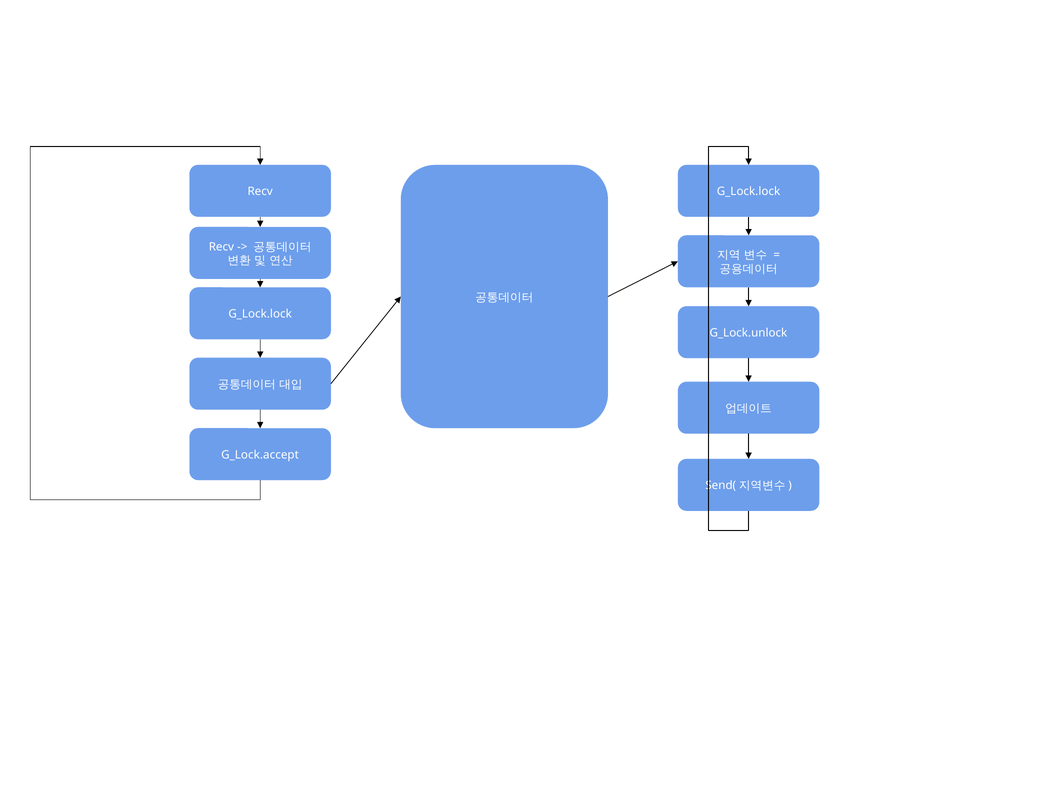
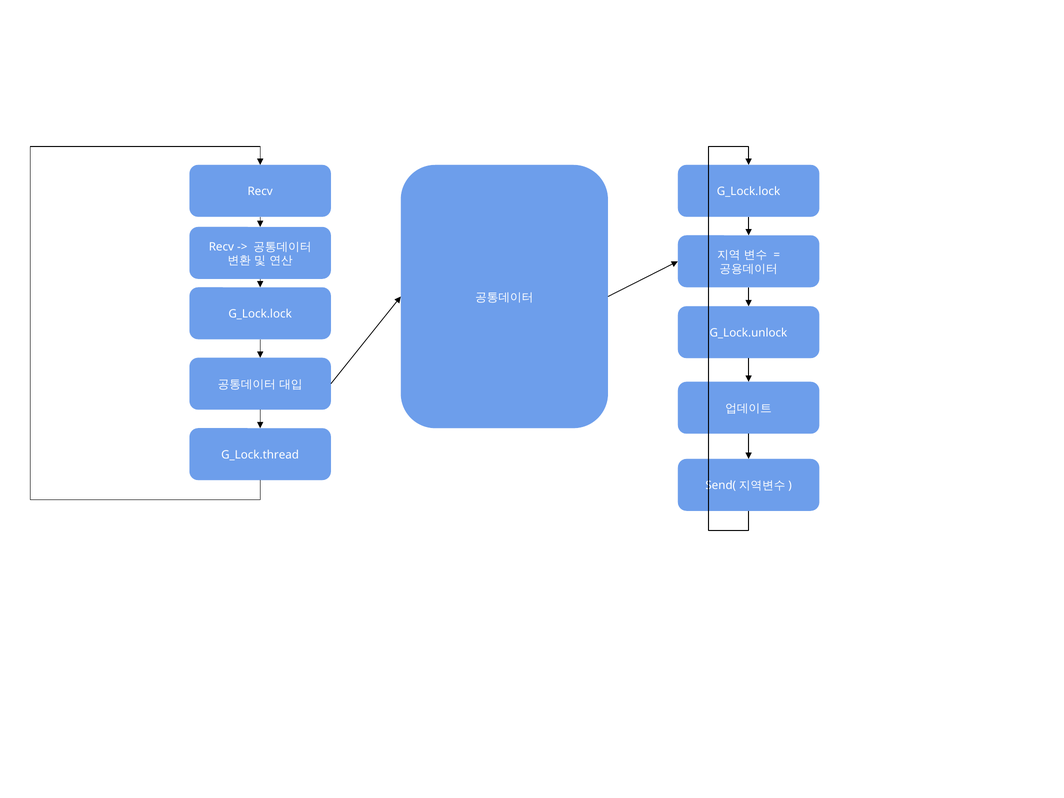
G_Lock.accept: G_Lock.accept -> G_Lock.thread
